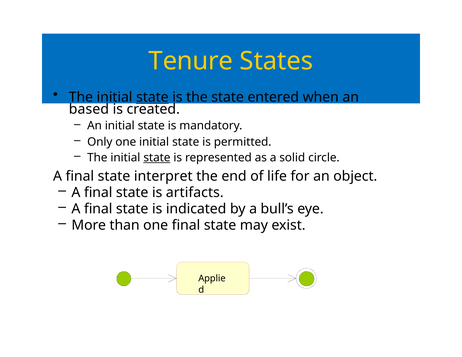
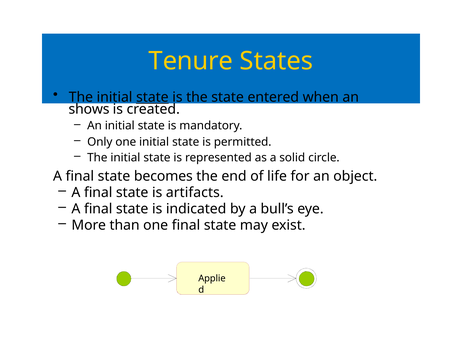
based: based -> shows
state at (157, 158) underline: present -> none
interpret: interpret -> becomes
